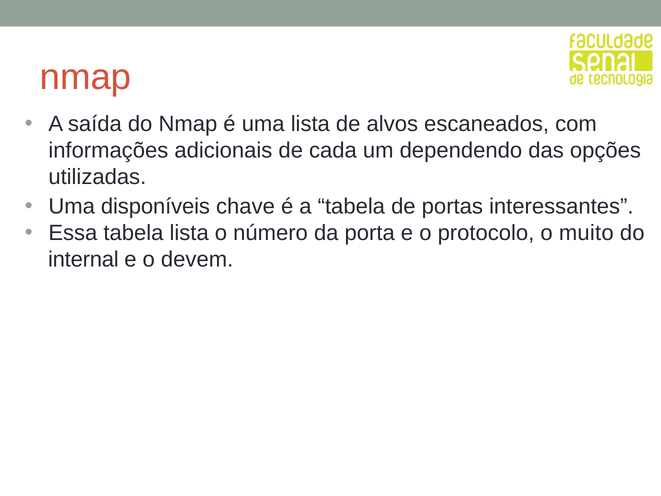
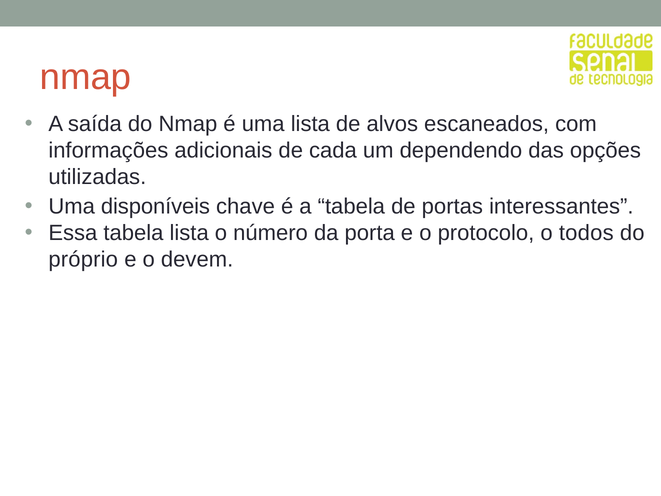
muito: muito -> todos
internal: internal -> próprio
